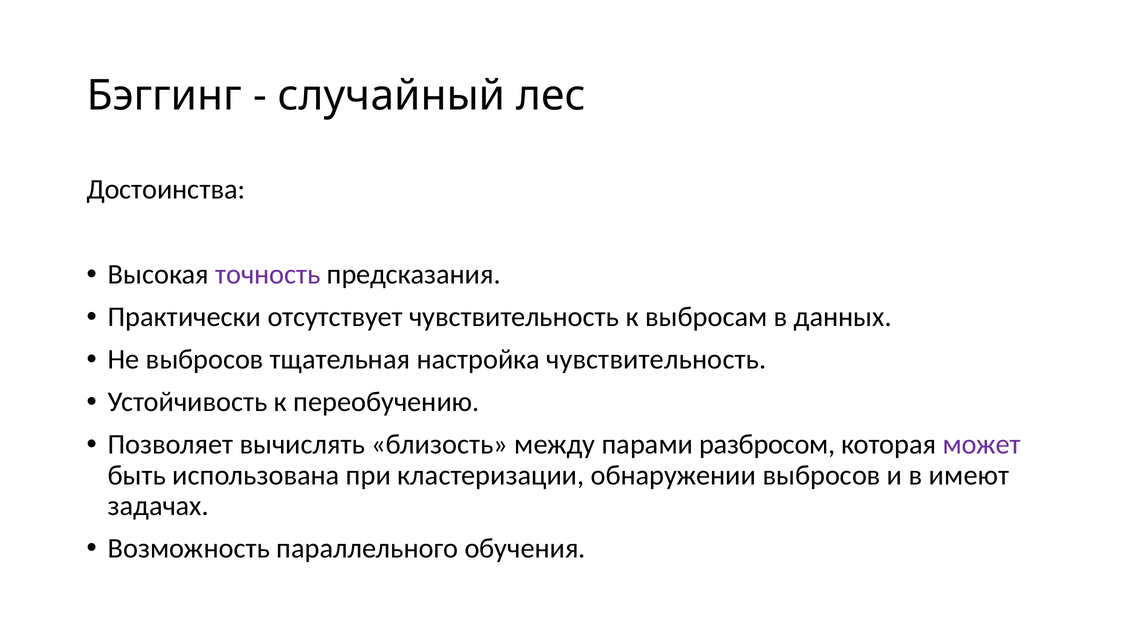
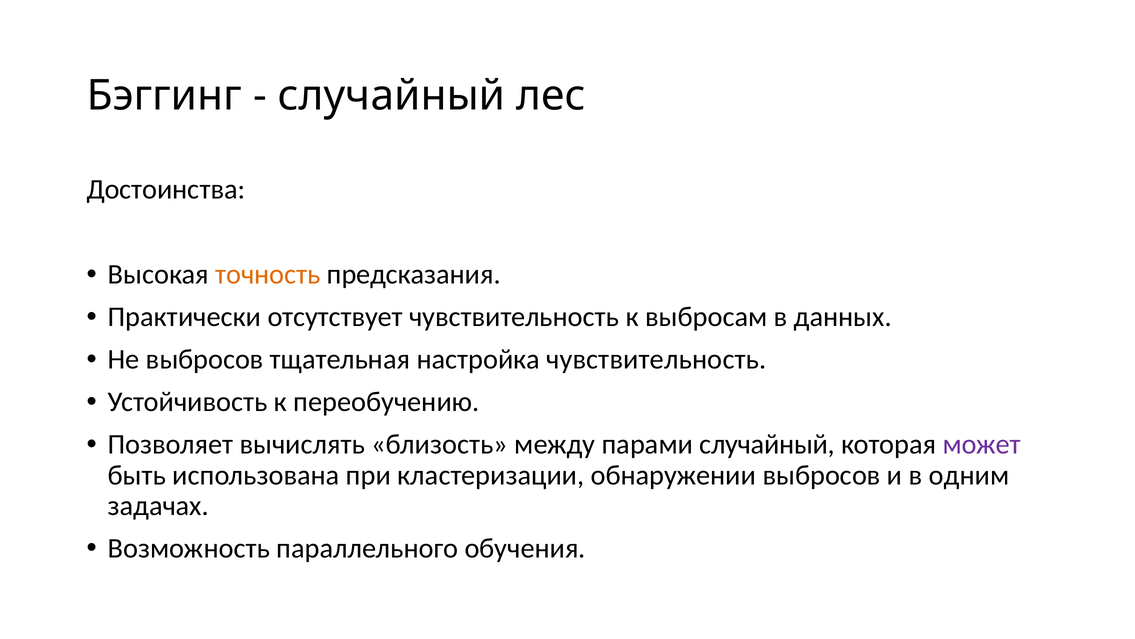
точность colour: purple -> orange
парами разбросом: разбросом -> случайный
имеют: имеют -> одним
